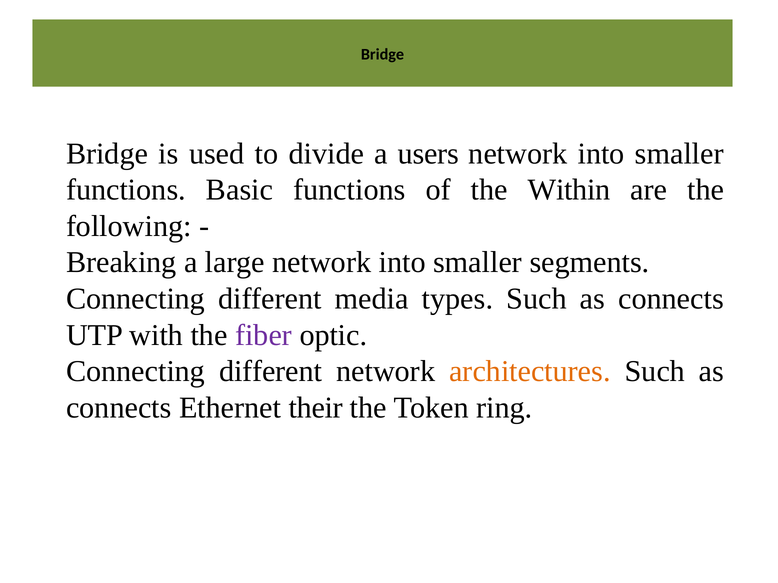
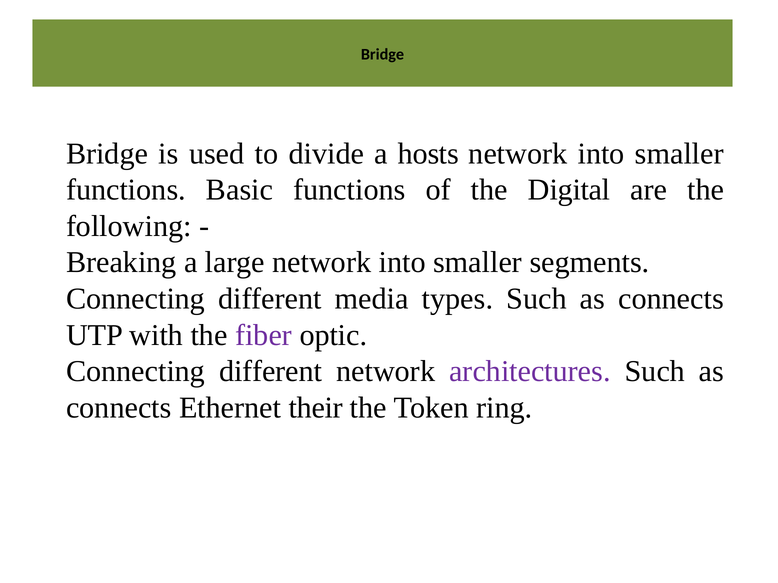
users: users -> hosts
Within: Within -> Digital
architectures colour: orange -> purple
